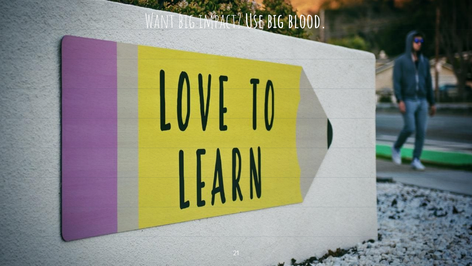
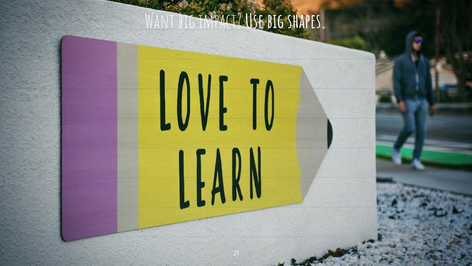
blood: blood -> shapes
